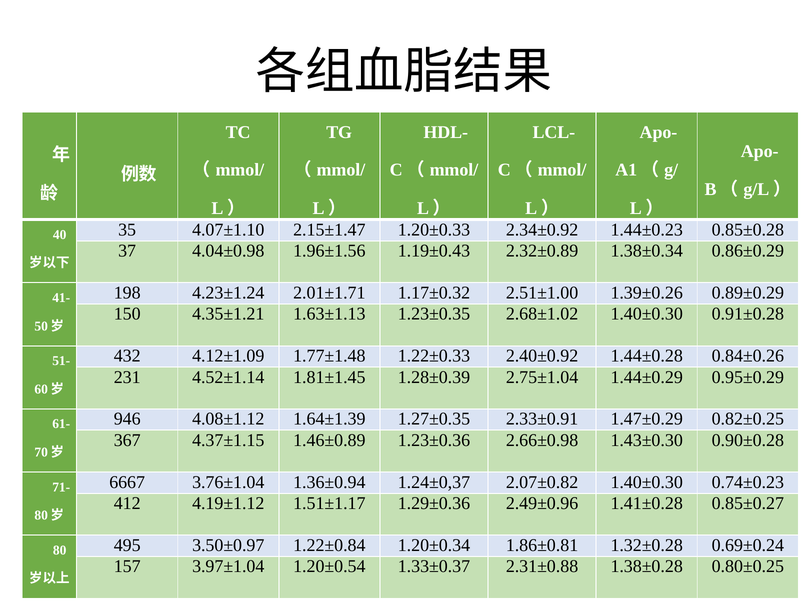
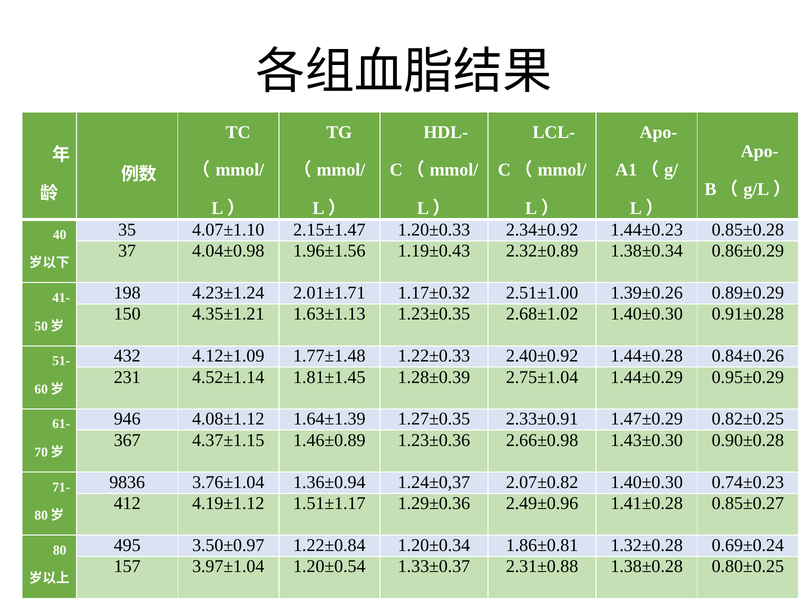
6667: 6667 -> 9836
